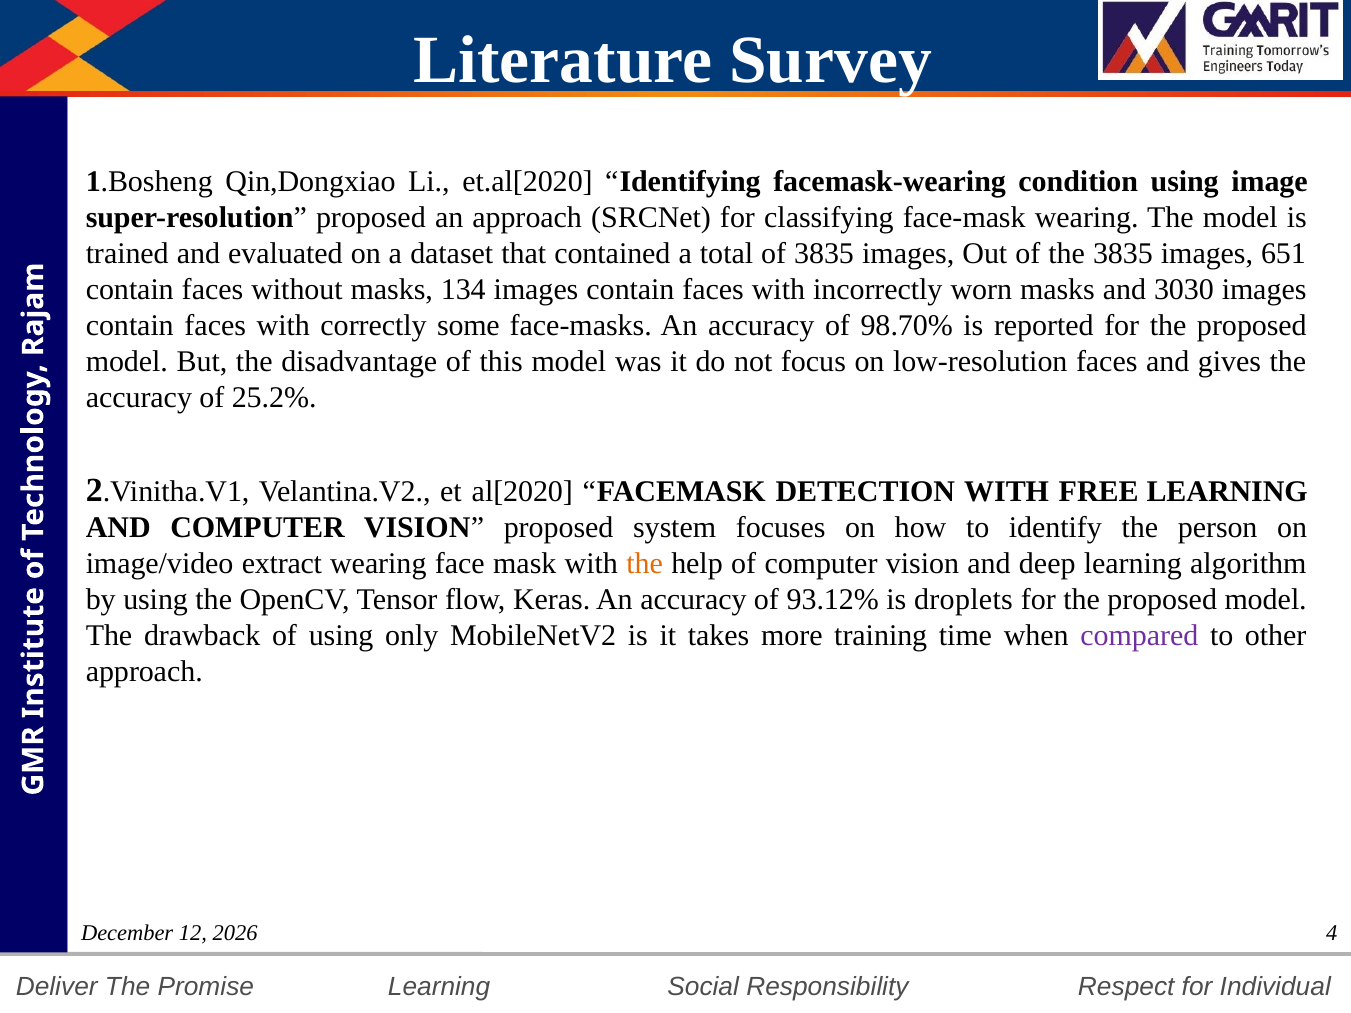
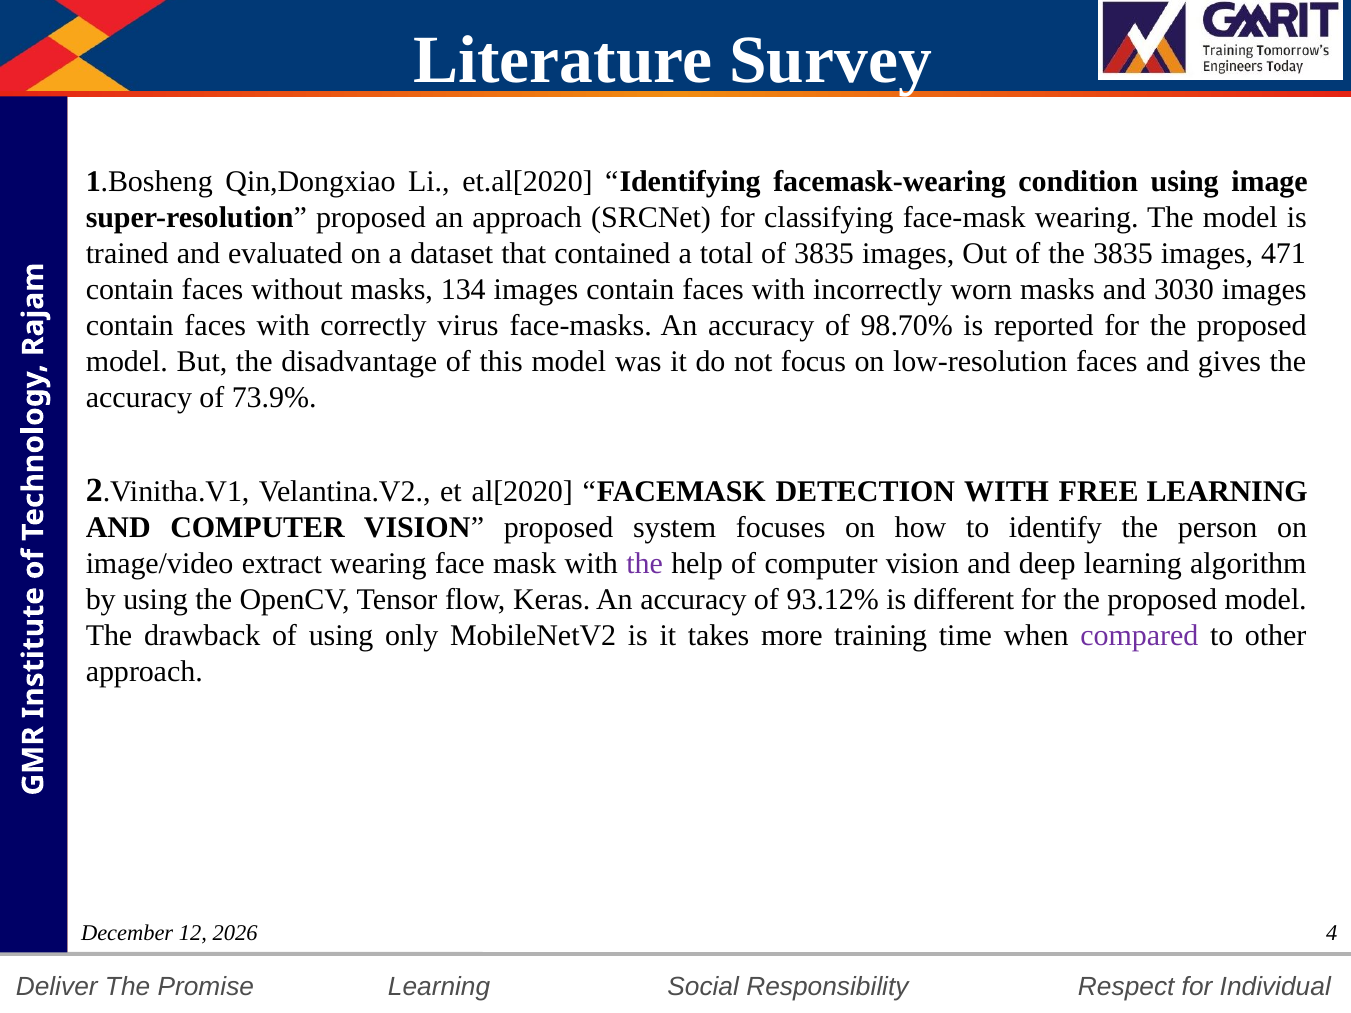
651: 651 -> 471
some: some -> virus
25.2%: 25.2% -> 73.9%
the at (645, 564) colour: orange -> purple
droplets: droplets -> different
